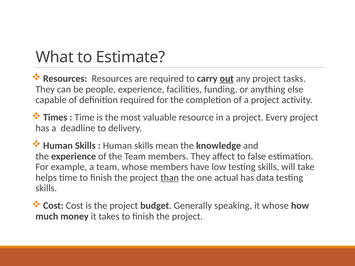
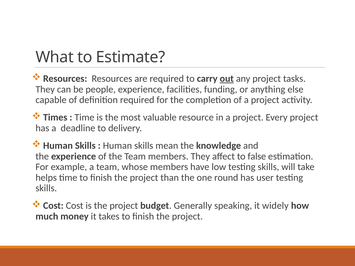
than underline: present -> none
actual: actual -> round
data: data -> user
it whose: whose -> widely
